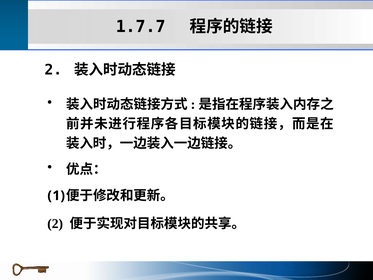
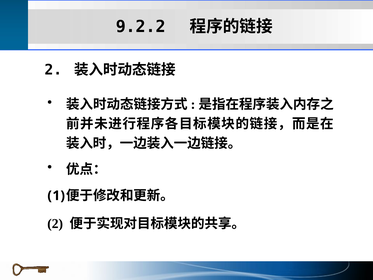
1.7.7: 1.7.7 -> 9.2.2
